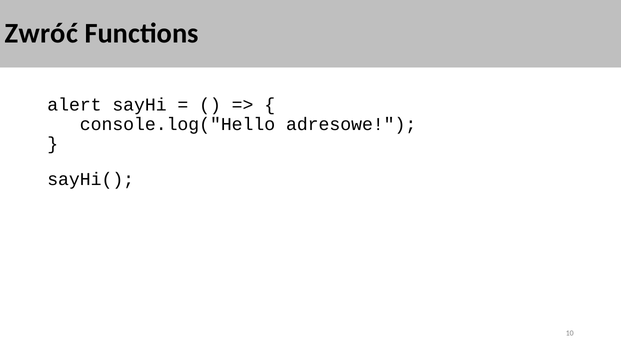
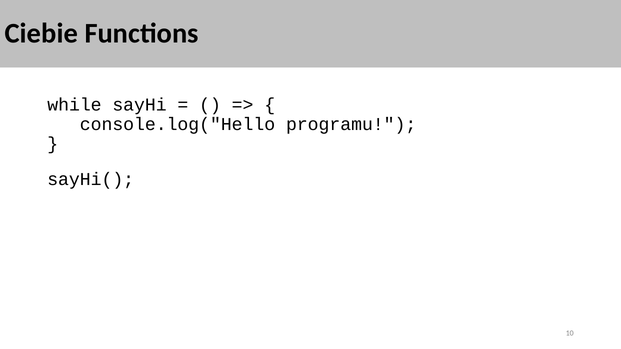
Zwróć: Zwróć -> Ciebie
alert: alert -> while
adresowe: adresowe -> programu
